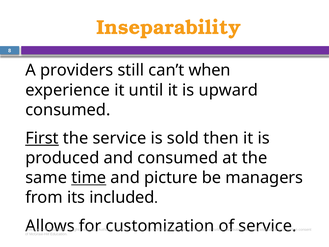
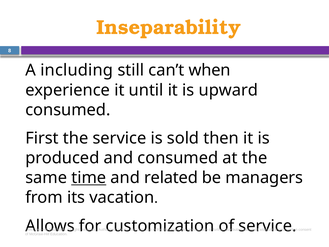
providers: providers -> including
First underline: present -> none
picture: picture -> related
included: included -> vacation
